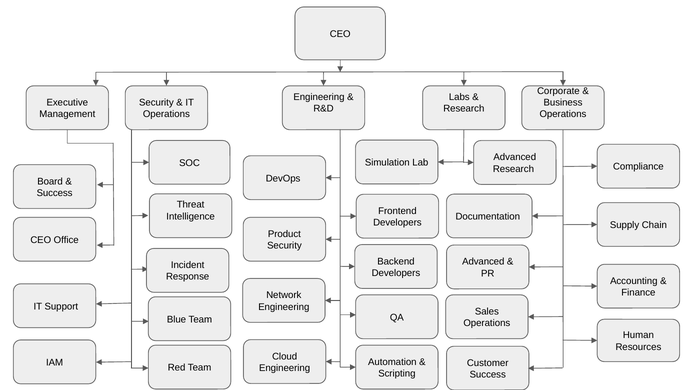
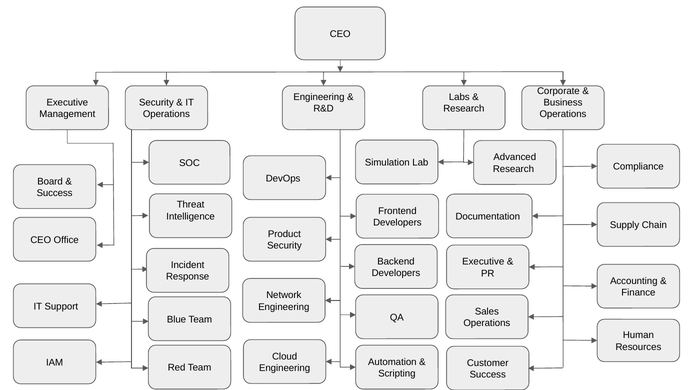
Advanced at (483, 262): Advanced -> Executive
